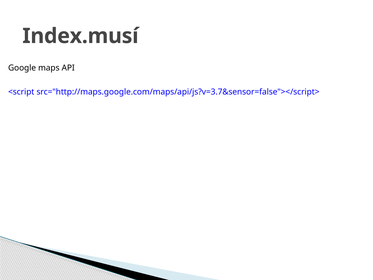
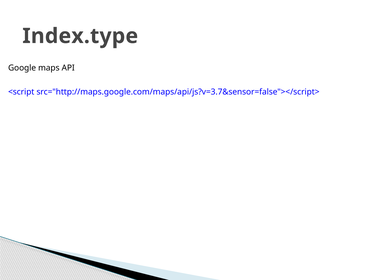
Index.musí: Index.musí -> Index.type
